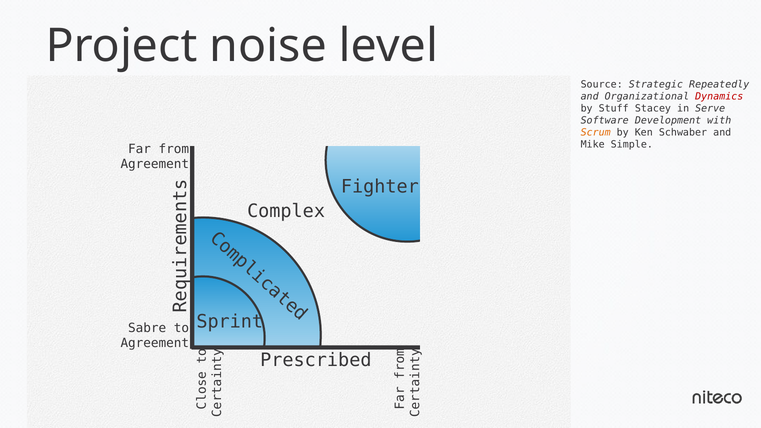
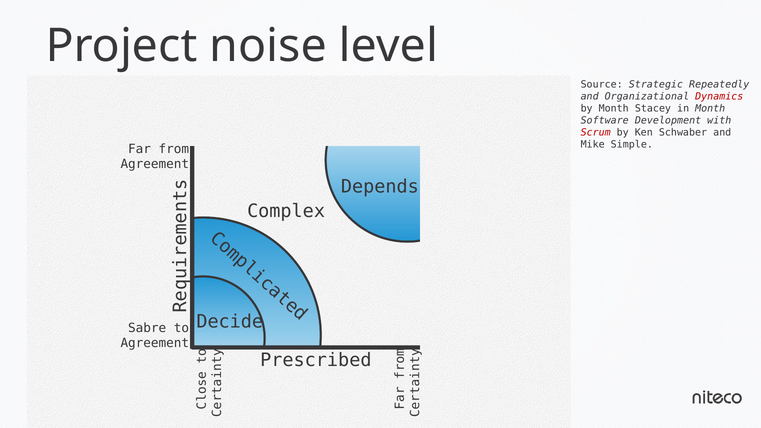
by Stuff: Stuff -> Month
in Serve: Serve -> Month
Scrum colour: orange -> red
Fighter: Fighter -> Depends
Sprint: Sprint -> Decide
